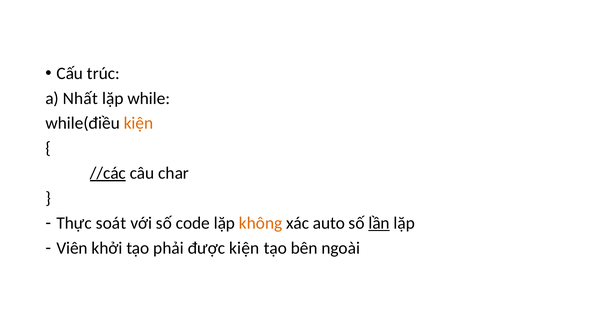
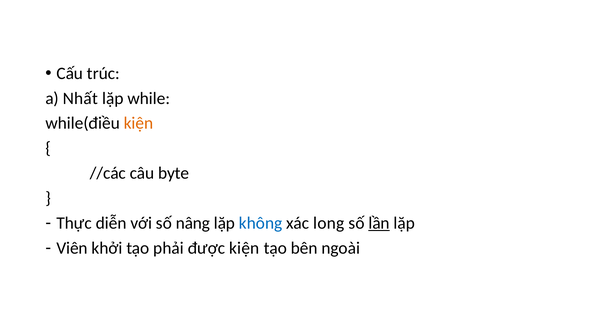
//các underline: present -> none
char: char -> byte
soát: soát -> diễn
code: code -> nâng
không colour: orange -> blue
auto: auto -> long
